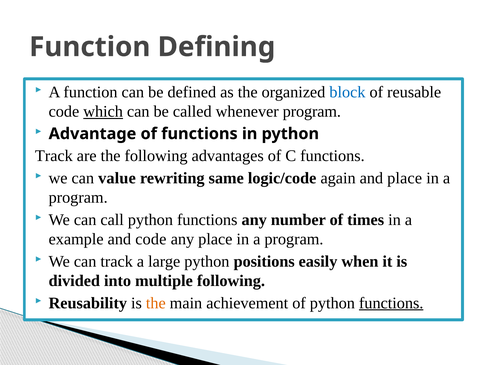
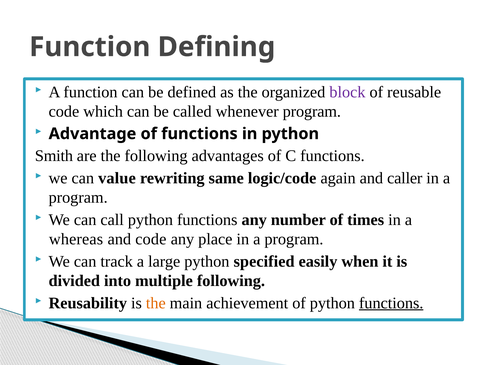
block colour: blue -> purple
which underline: present -> none
Track at (54, 156): Track -> Smith
and place: place -> caller
example: example -> whereas
positions: positions -> specified
